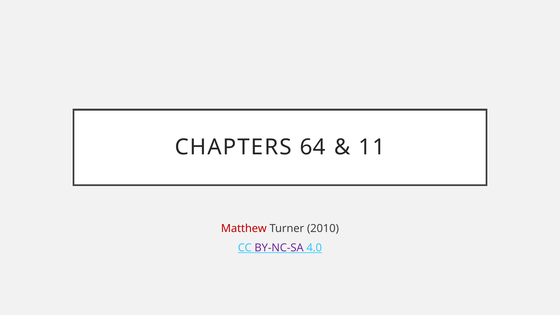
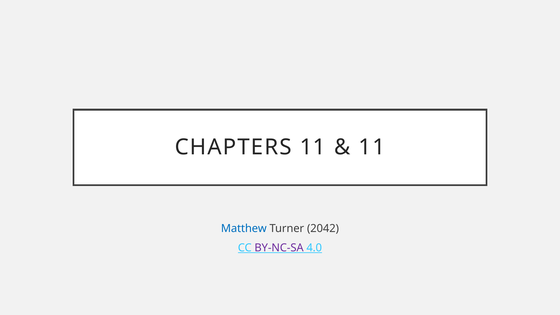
CHAPTERS 64: 64 -> 11
Matthew colour: red -> blue
2010: 2010 -> 2042
